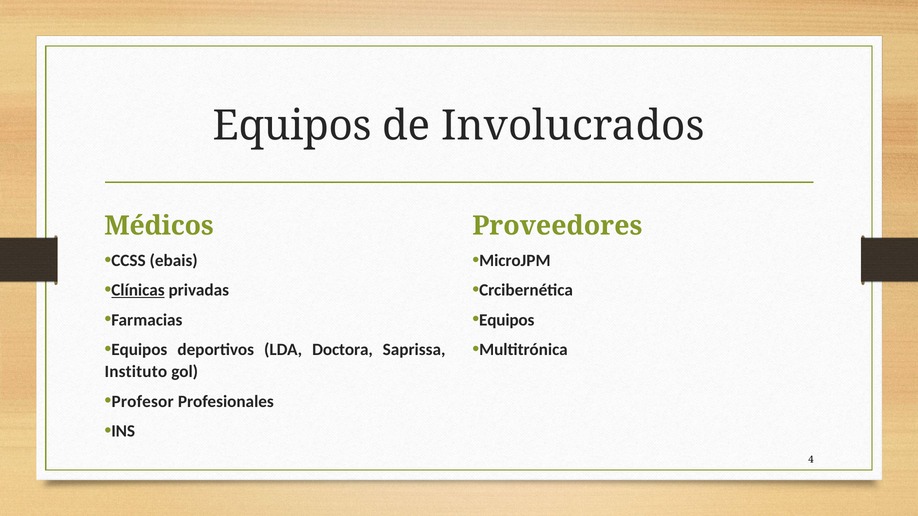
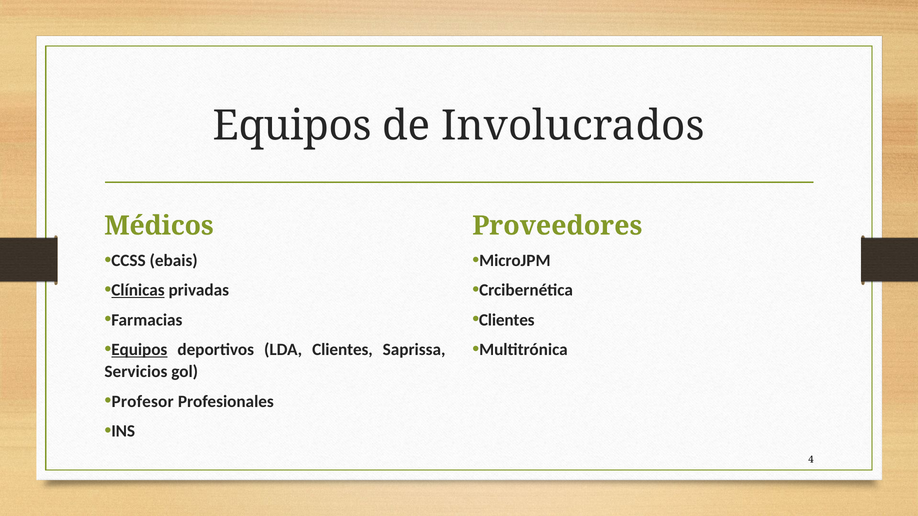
Equipos at (507, 320): Equipos -> Clientes
Equipos at (139, 350) underline: none -> present
LDA Doctora: Doctora -> Clientes
Instituto: Instituto -> Servicios
